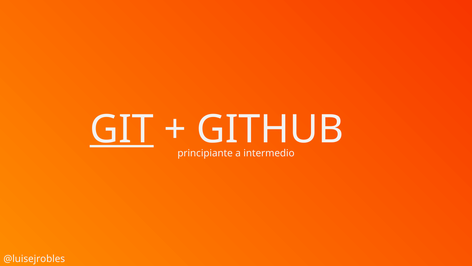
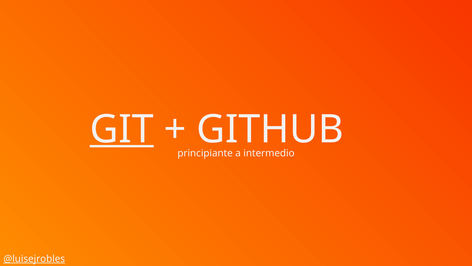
@luisejrobles underline: none -> present
